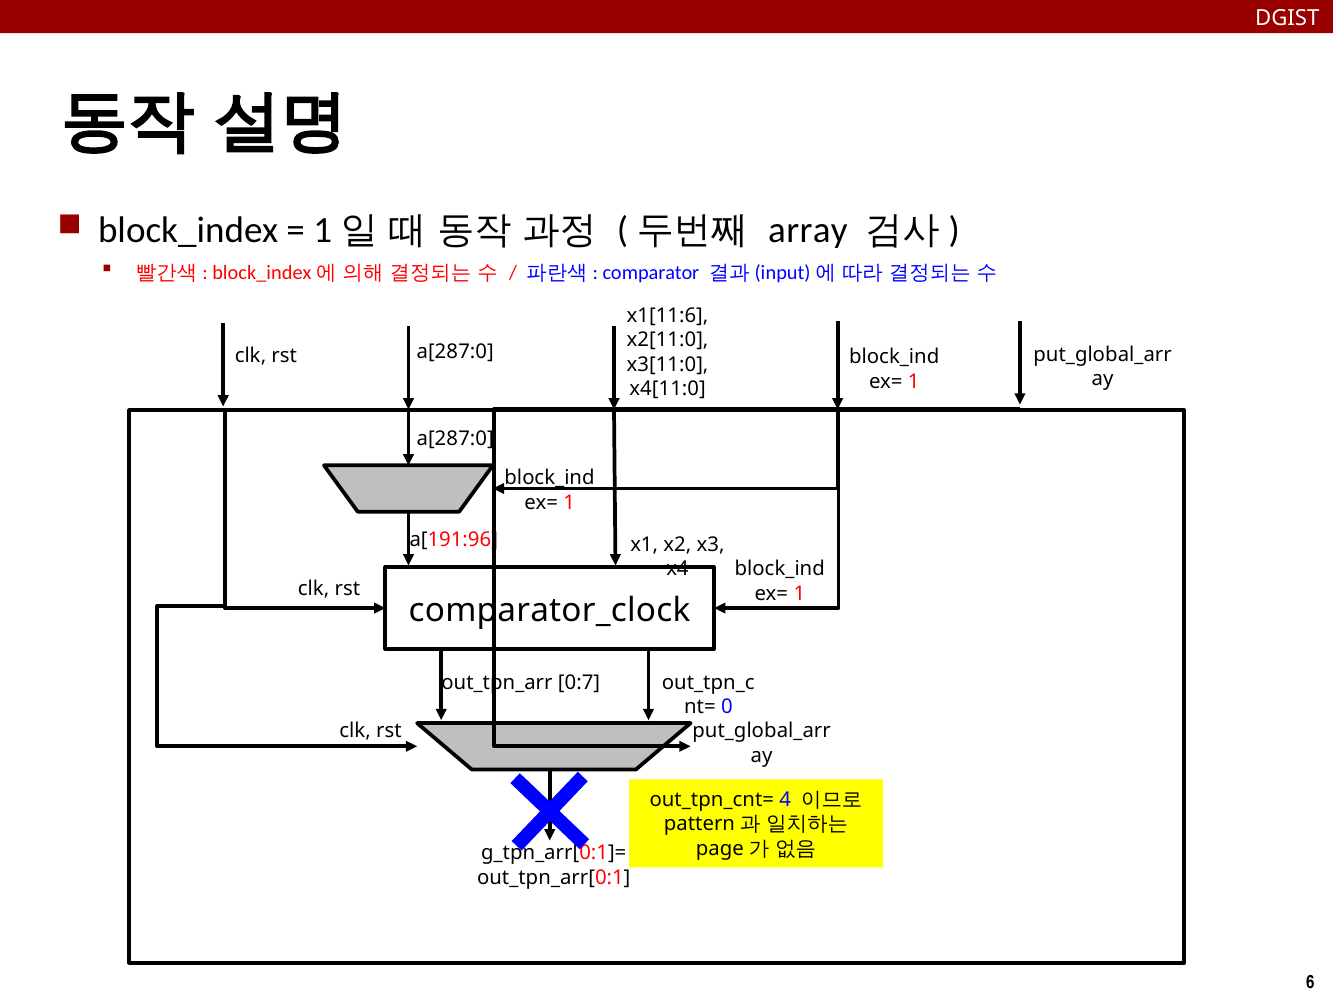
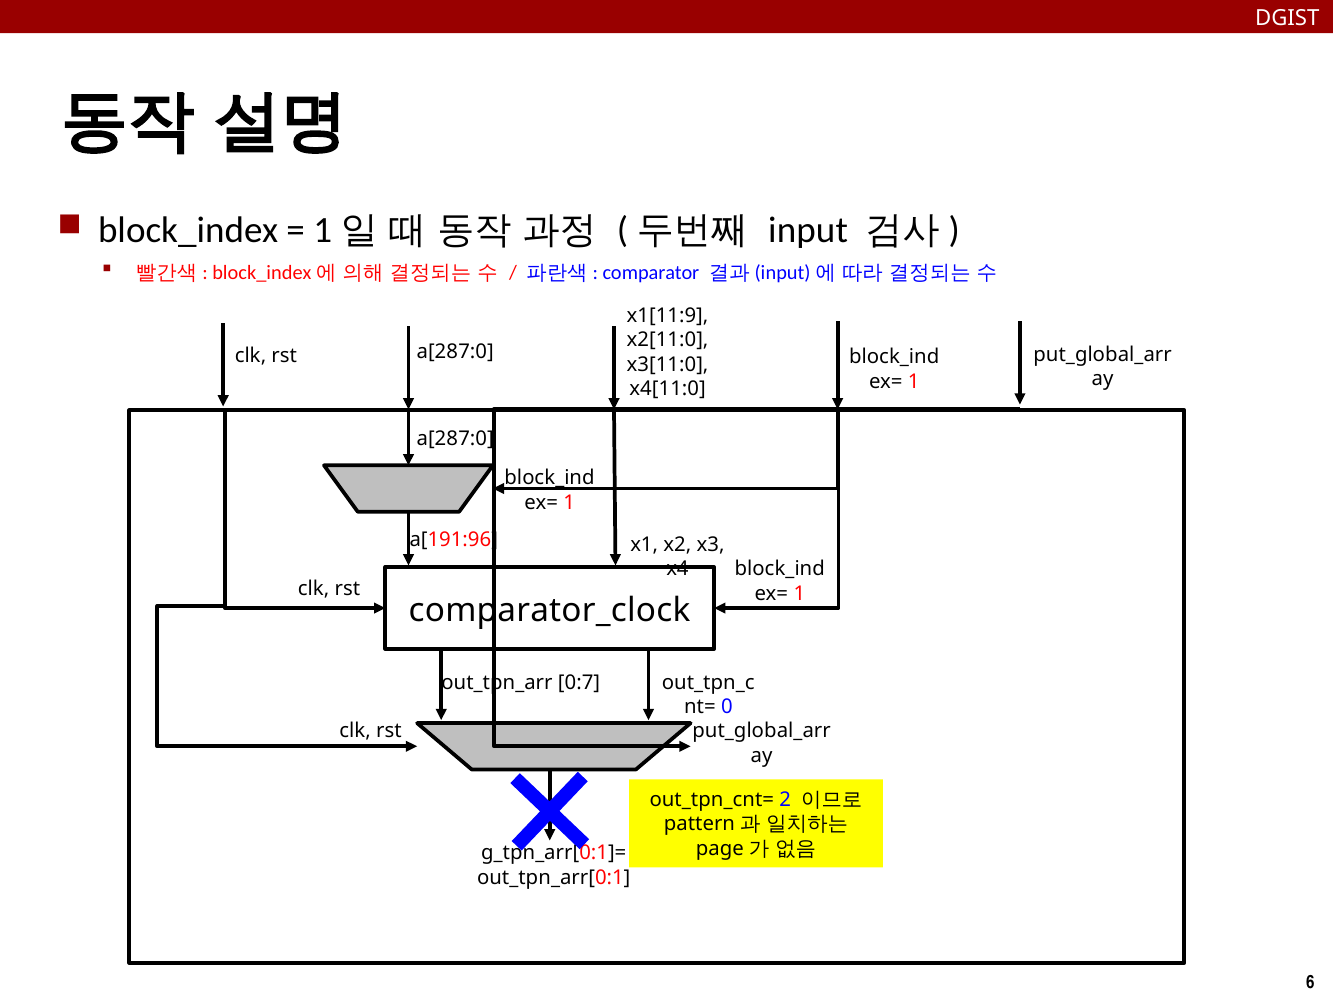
array: array -> input
x1[11:6: x1[11:6 -> x1[11:9
4: 4 -> 2
